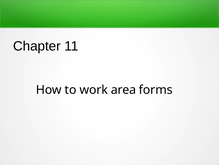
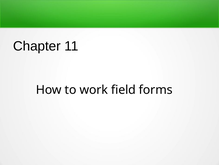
area: area -> field
